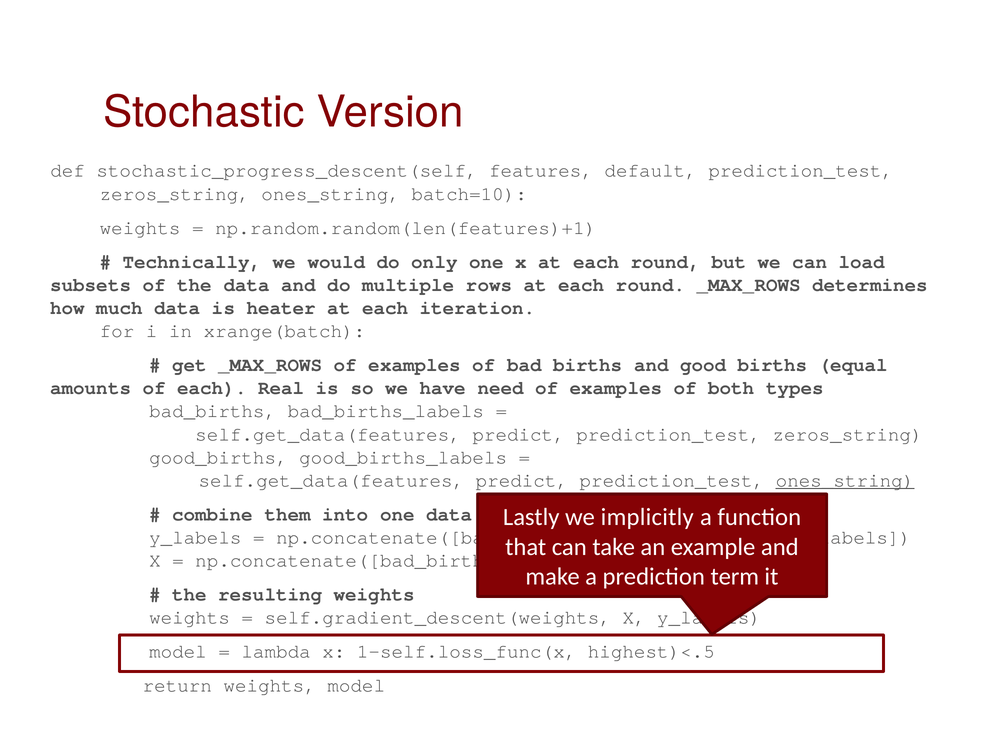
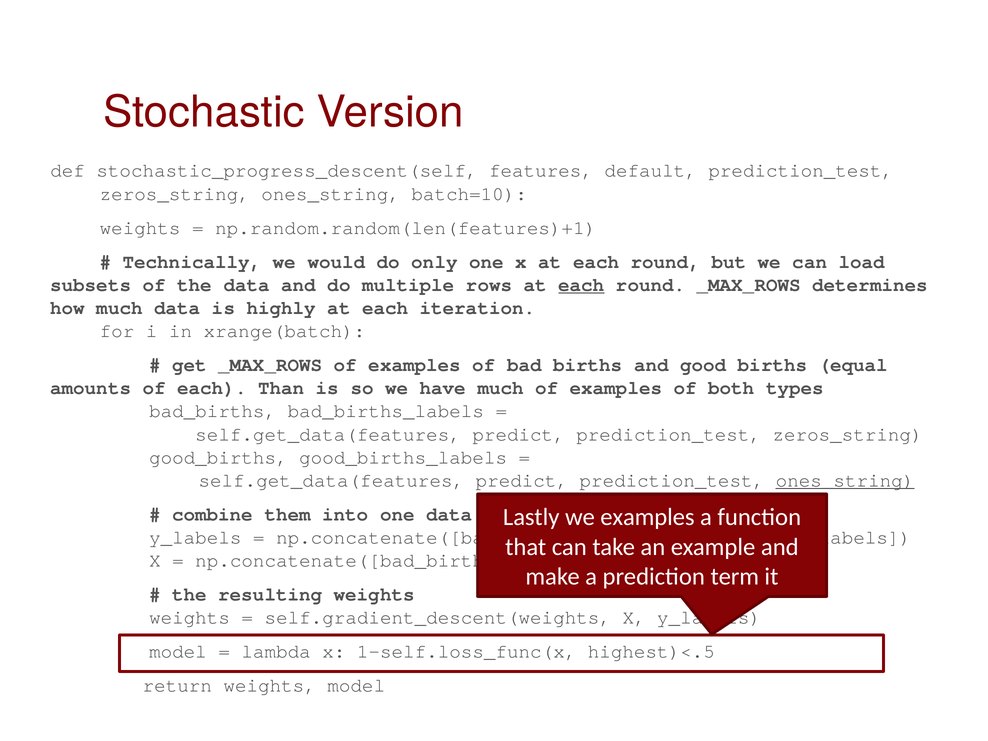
each at (581, 285) underline: none -> present
heater: heater -> highly
Real: Real -> Than
have need: need -> much
we implicitly: implicitly -> examples
